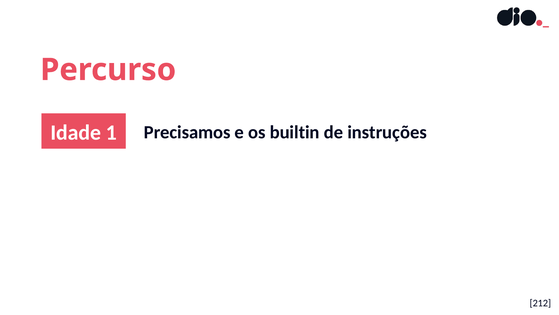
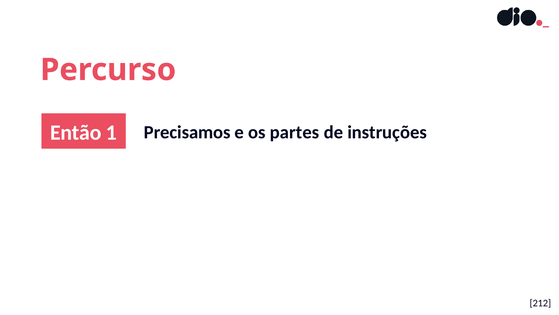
Idade: Idade -> Então
builtin: builtin -> partes
